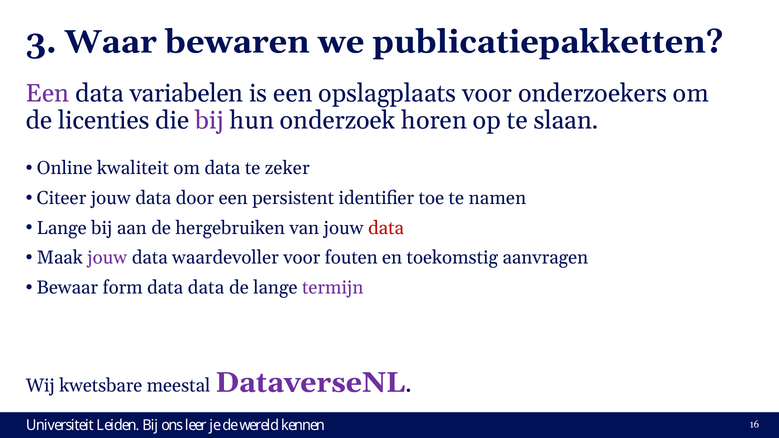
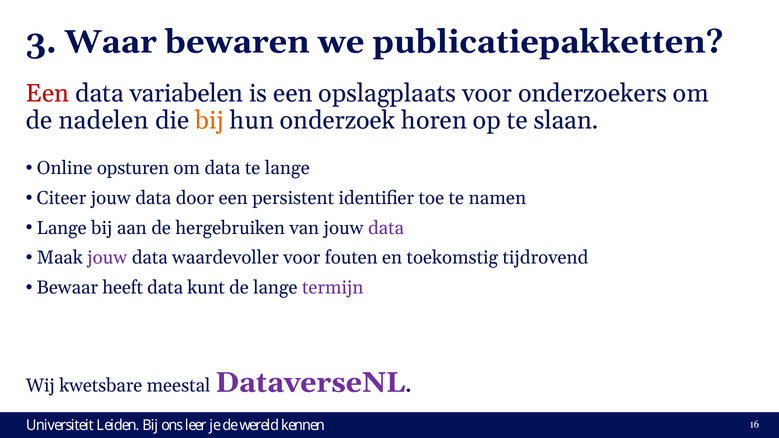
Een at (48, 93) colour: purple -> red
licenties: licenties -> nadelen
bij at (210, 121) colour: purple -> orange
kwaliteit: kwaliteit -> opsturen
te zeker: zeker -> lange
data at (386, 228) colour: red -> purple
aanvragen: aanvragen -> tijdrovend
form: form -> heeft
data data: data -> kunt
